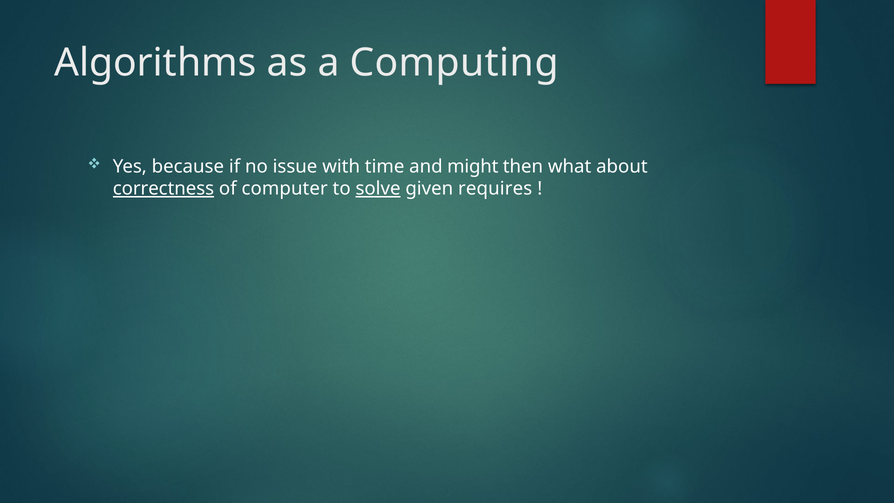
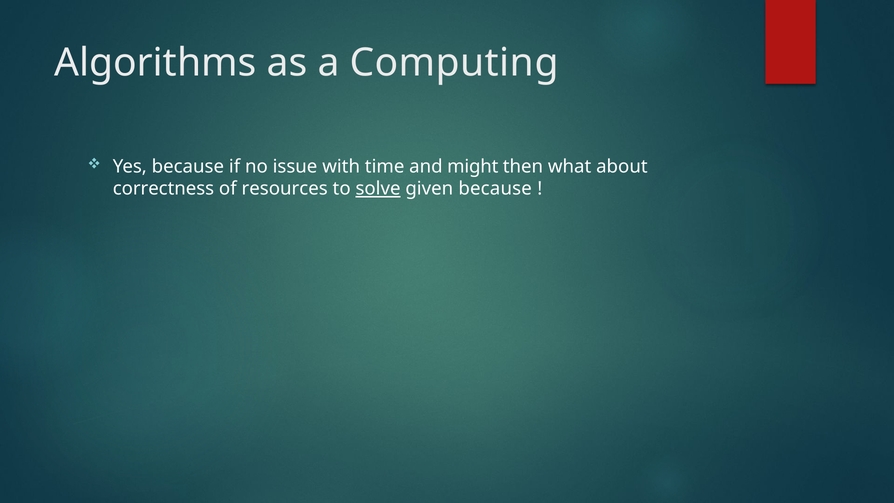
correctness underline: present -> none
computer: computer -> resources
given requires: requires -> because
